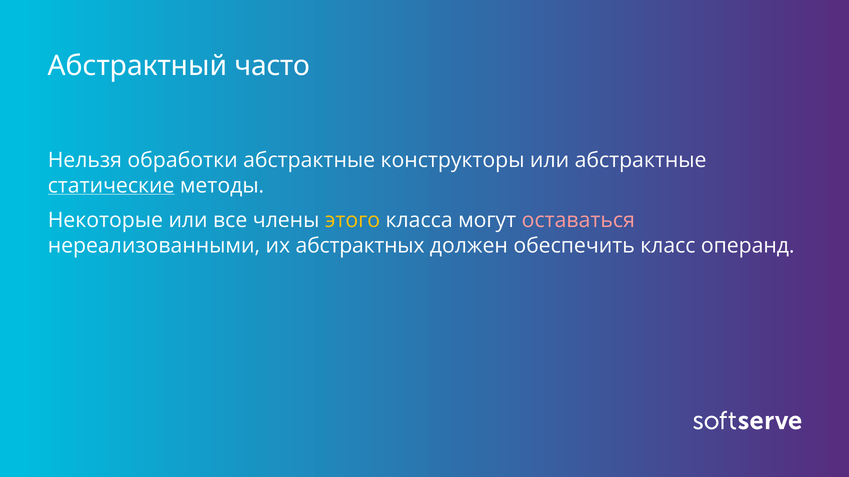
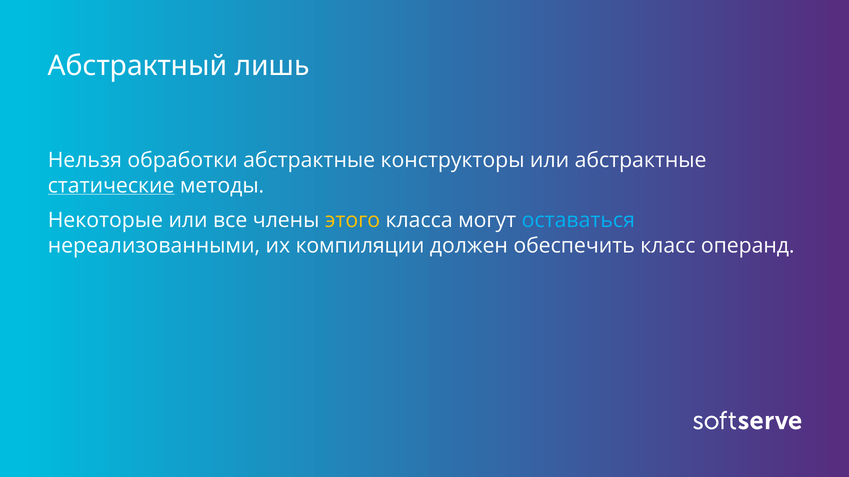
часто: часто -> лишь
оставаться colour: pink -> light blue
абстрактных: абстрактных -> компиляции
